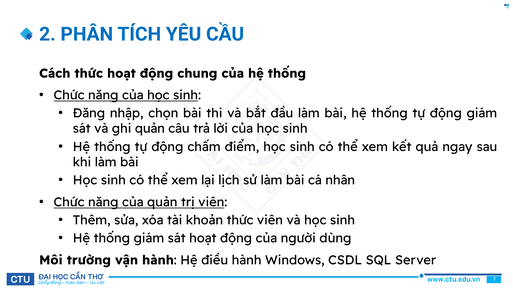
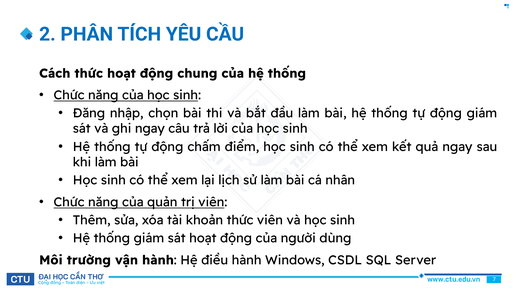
ghi quản: quản -> ngay
